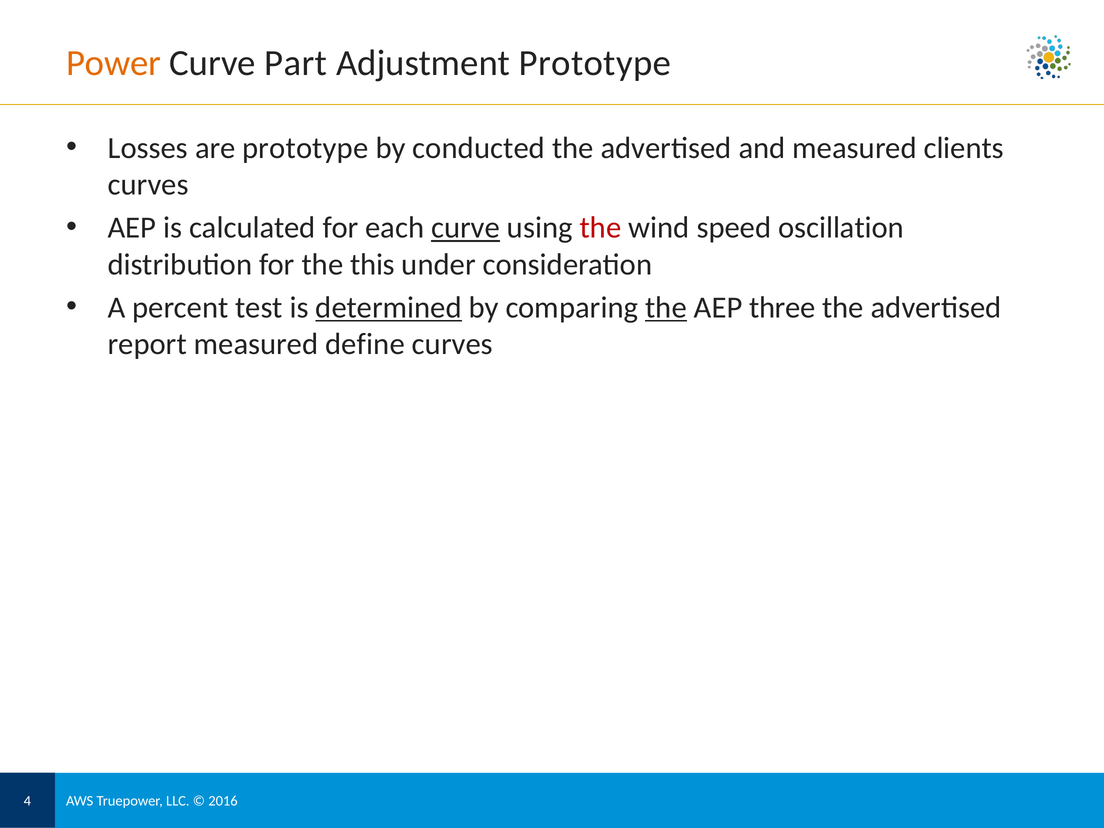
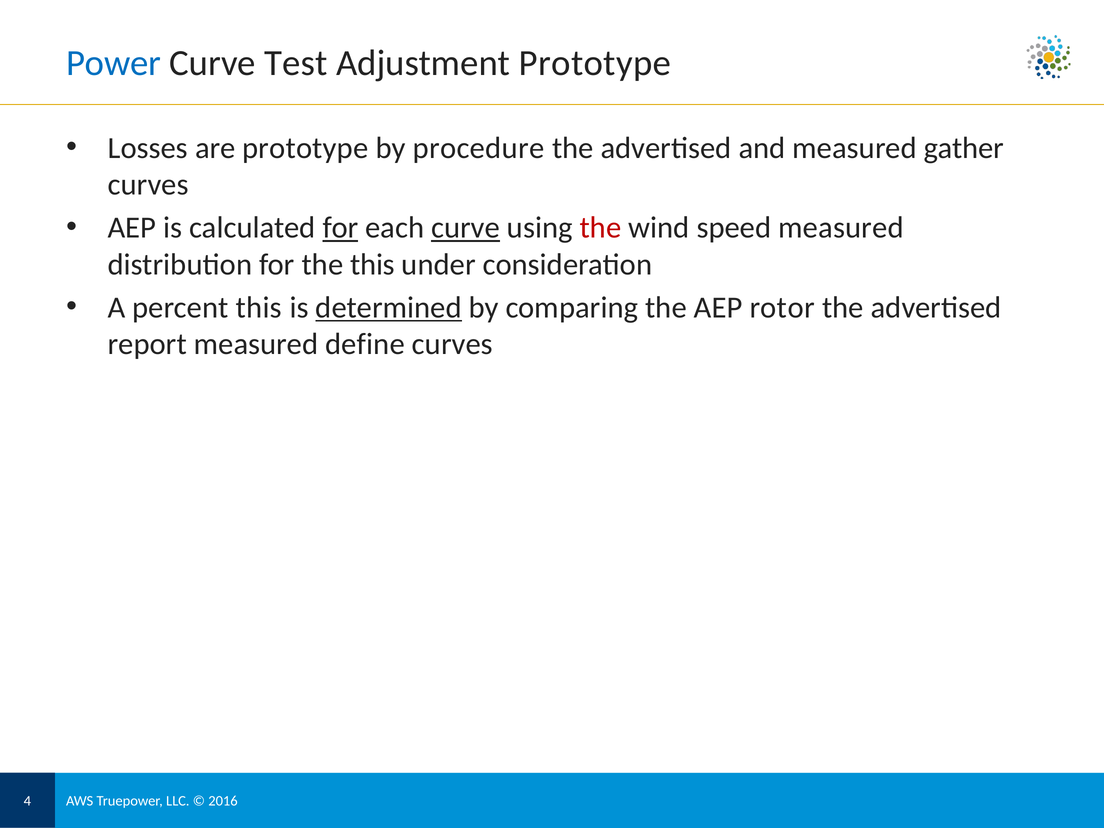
Power colour: orange -> blue
Part: Part -> Test
conducted: conducted -> procedure
clients: clients -> gather
for at (340, 228) underline: none -> present
speed oscillation: oscillation -> measured
percent test: test -> this
the at (666, 308) underline: present -> none
three: three -> rotor
